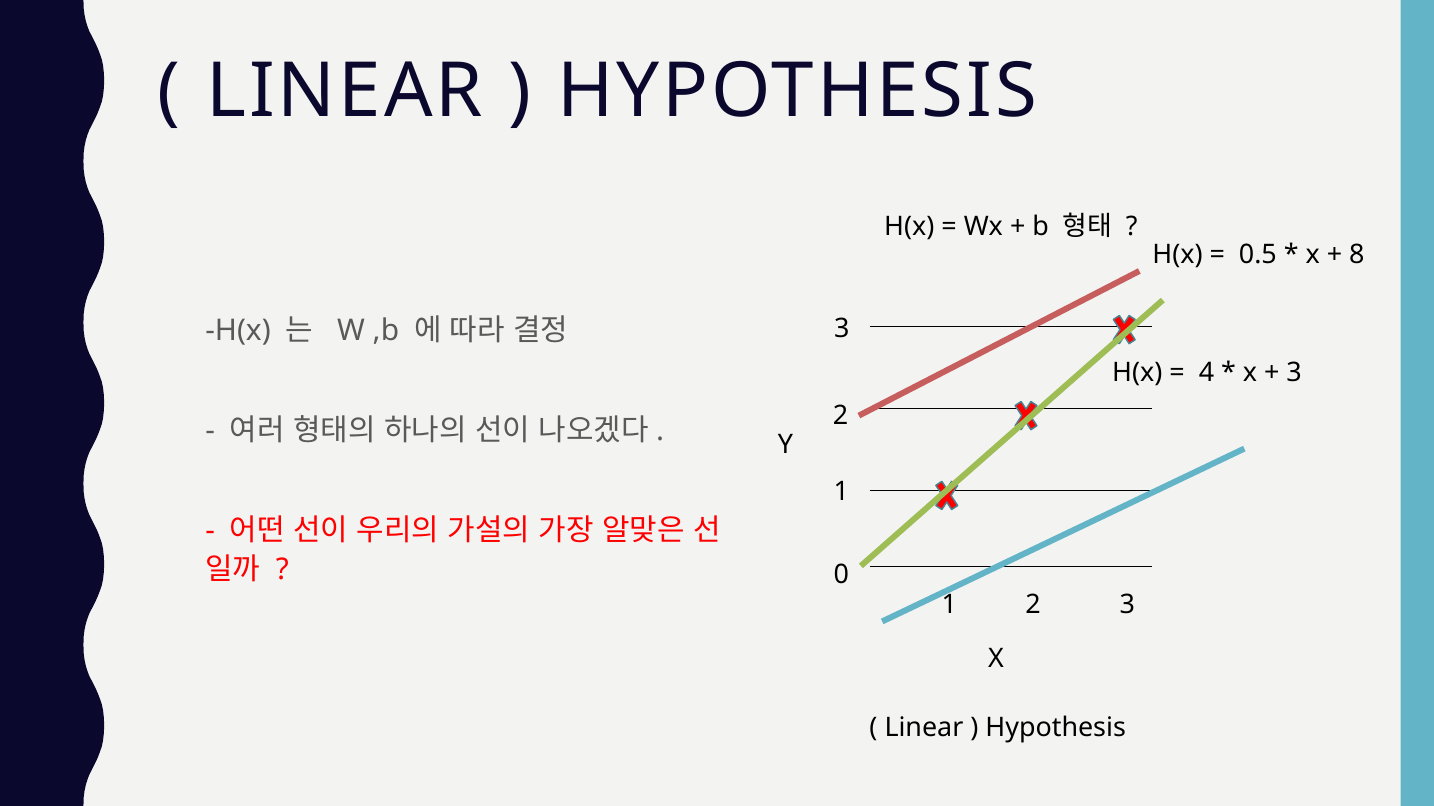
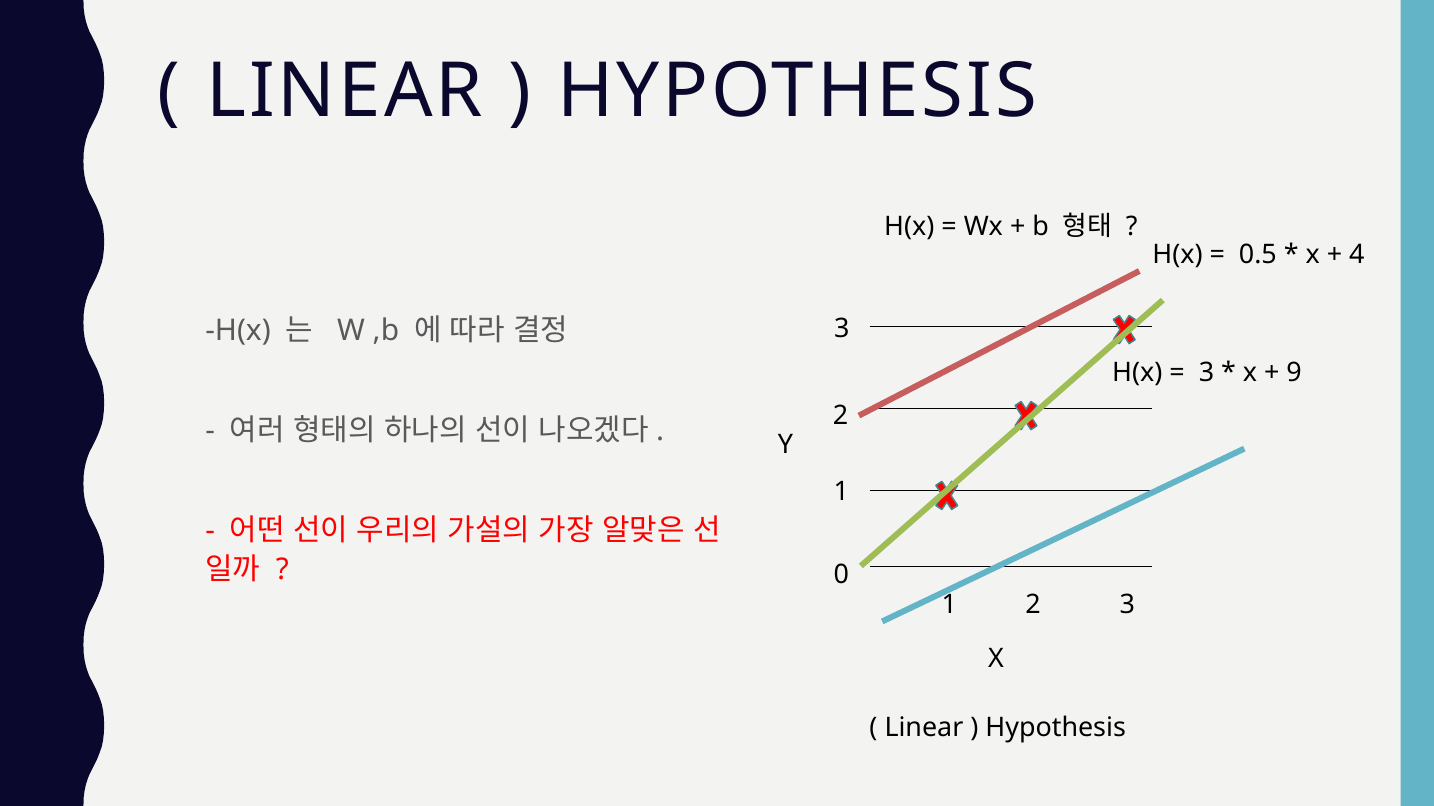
8: 8 -> 4
4 at (1206, 373): 4 -> 3
3 at (1294, 373): 3 -> 9
